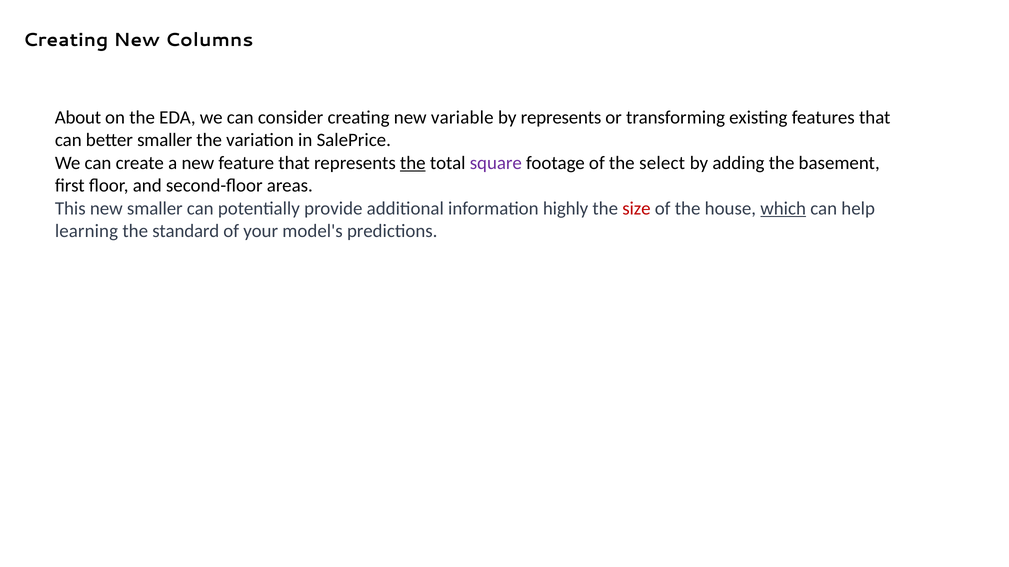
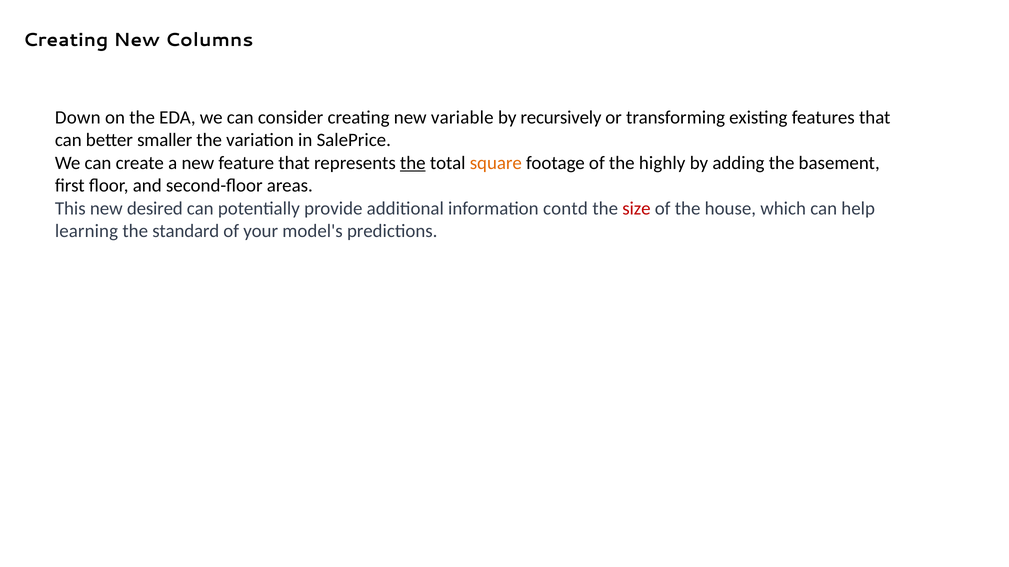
About: About -> Down
by represents: represents -> recursively
square colour: purple -> orange
select: select -> highly
new smaller: smaller -> desired
highly: highly -> contd
which underline: present -> none
